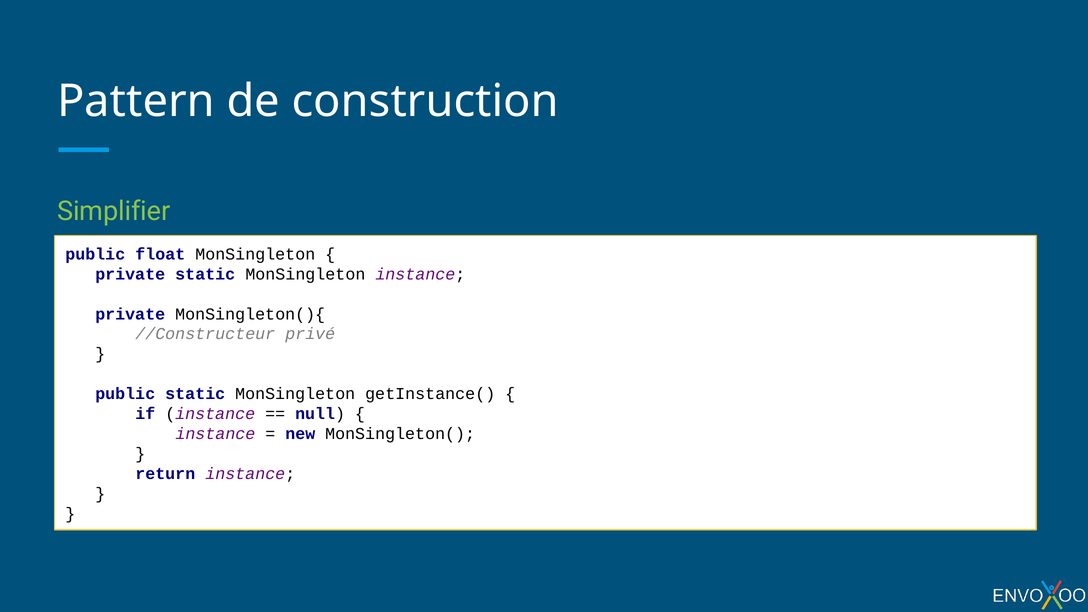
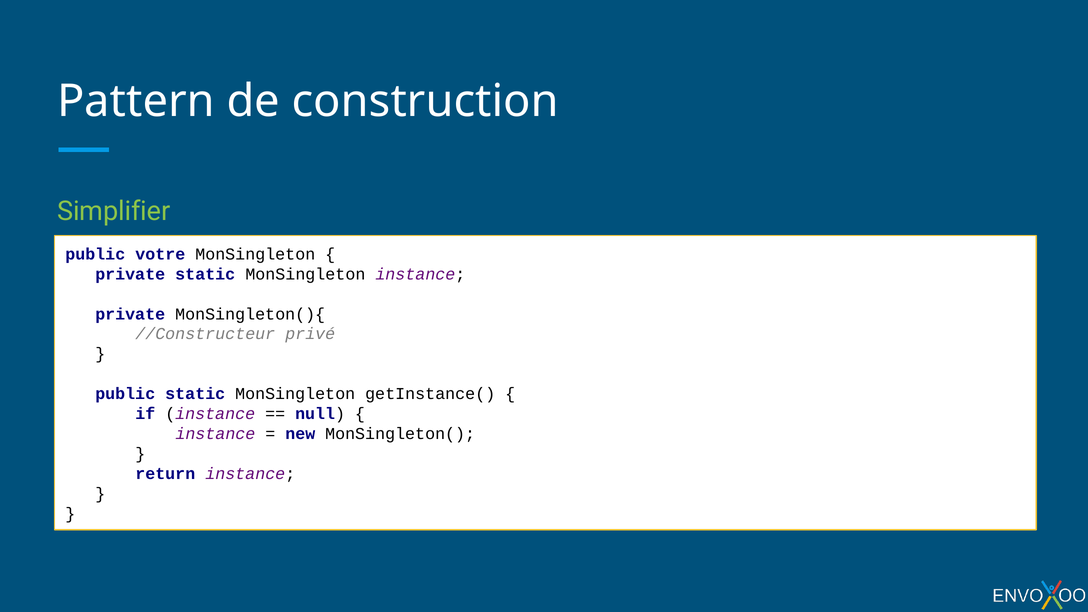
float: float -> votre
